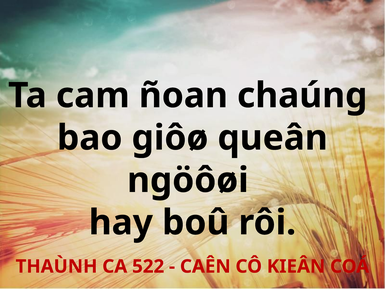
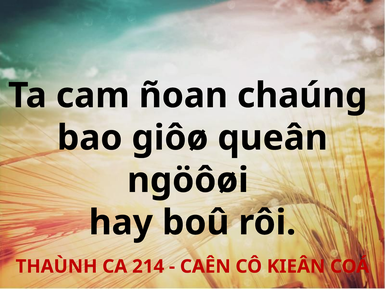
522: 522 -> 214
